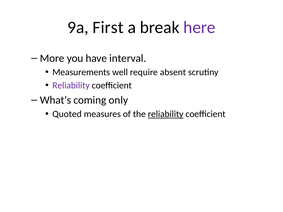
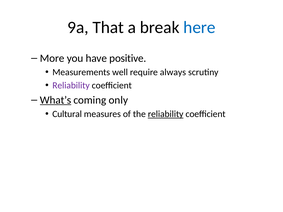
First: First -> That
here colour: purple -> blue
interval: interval -> positive
absent: absent -> always
What’s underline: none -> present
Quoted: Quoted -> Cultural
